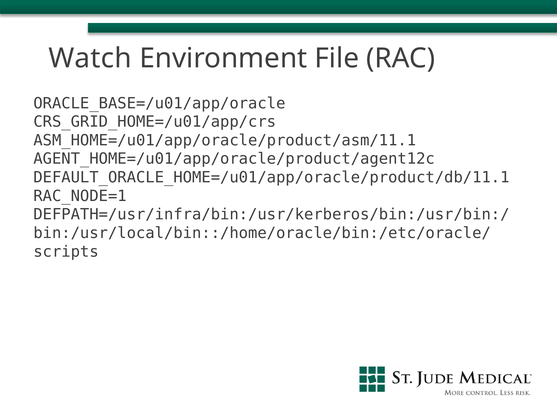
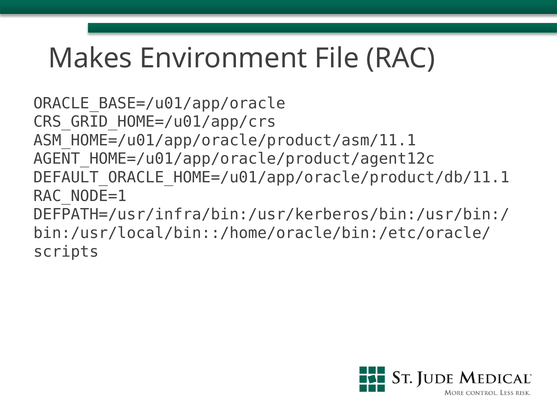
Watch: Watch -> Makes
